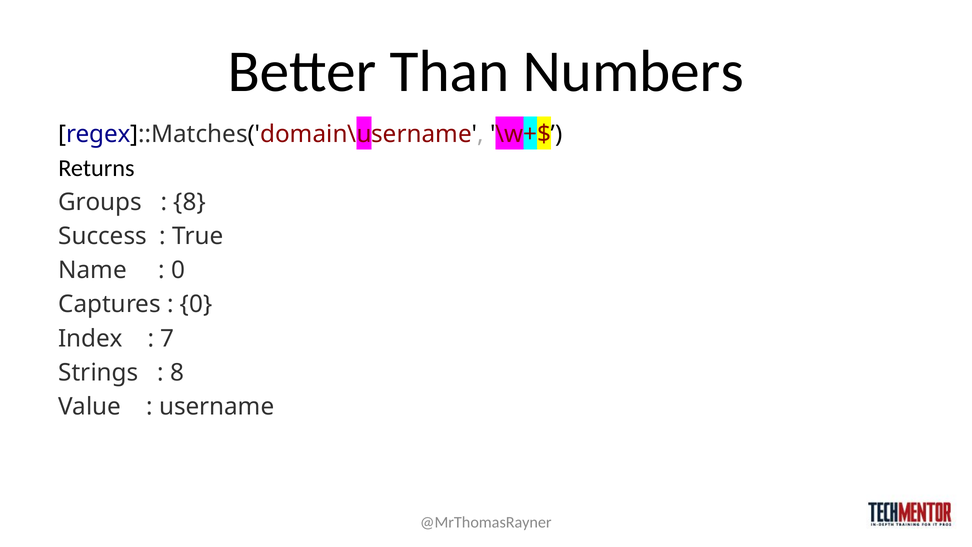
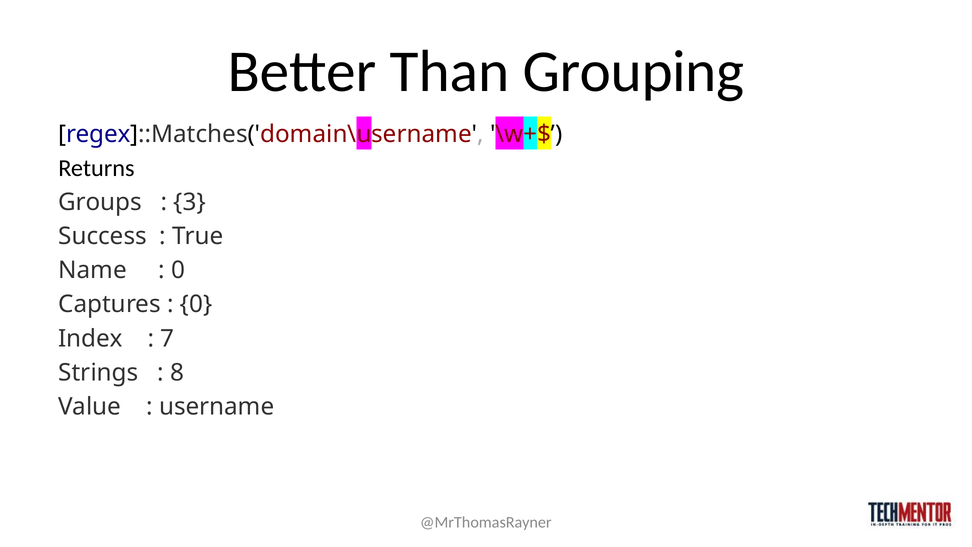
Numbers: Numbers -> Grouping
8 at (190, 202): 8 -> 3
